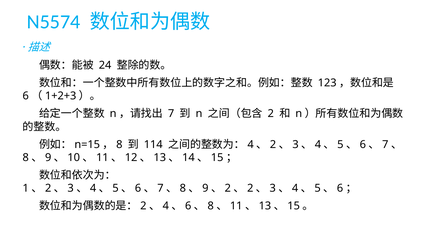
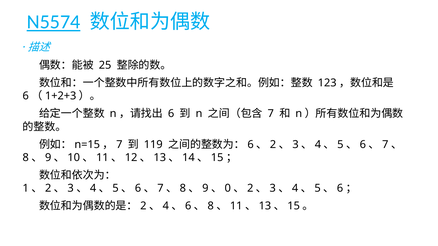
N5574 underline: none -> present
24: 24 -> 25
7 at (171, 114): 7 -> 6
2 at (271, 114): 2 -> 7
8 at (119, 145): 8 -> 7
114: 114 -> 119
4 at (251, 145): 4 -> 6
2 at (228, 189): 2 -> 0
